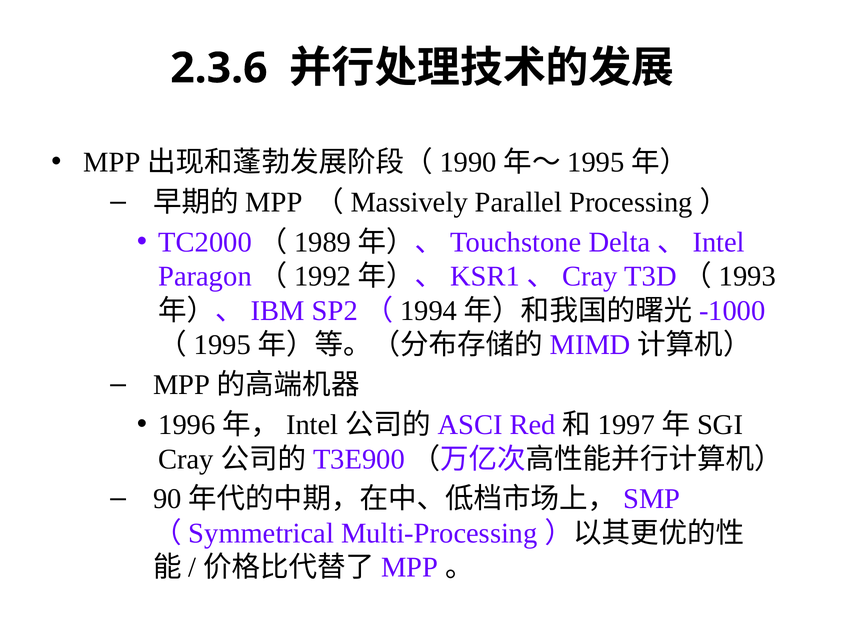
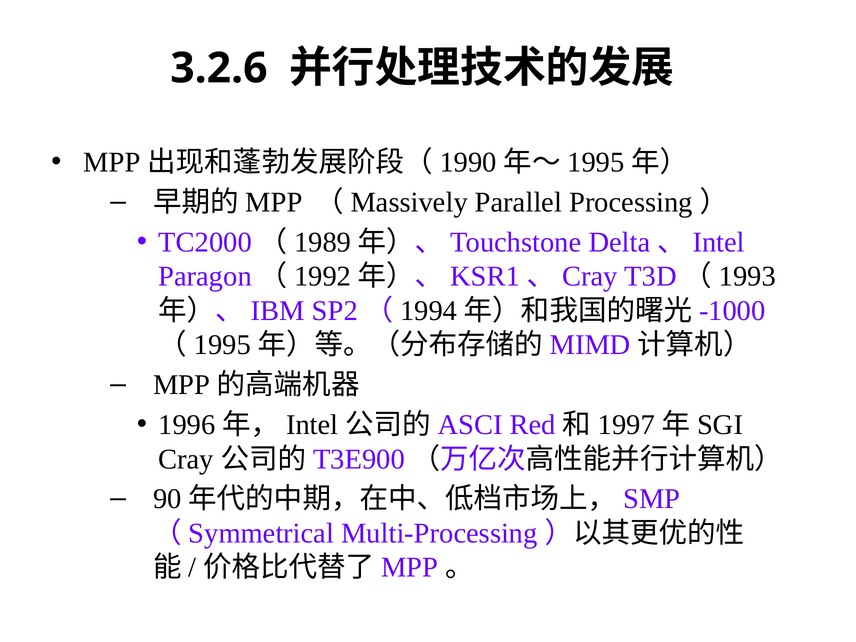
2.3.6: 2.3.6 -> 3.2.6
